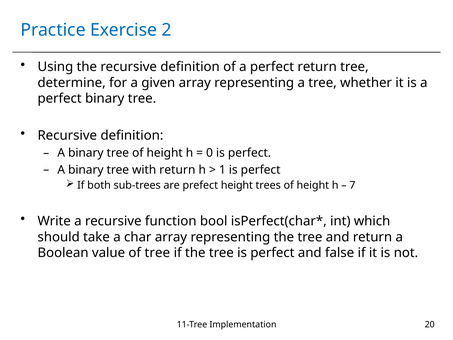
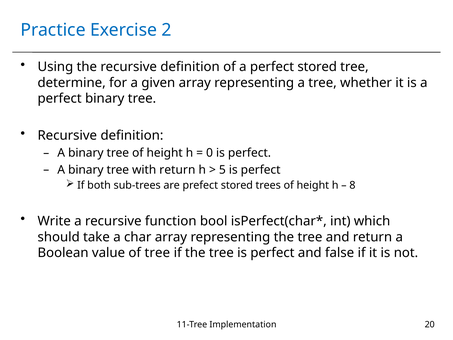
perfect return: return -> stored
1: 1 -> 5
prefect height: height -> stored
7: 7 -> 8
